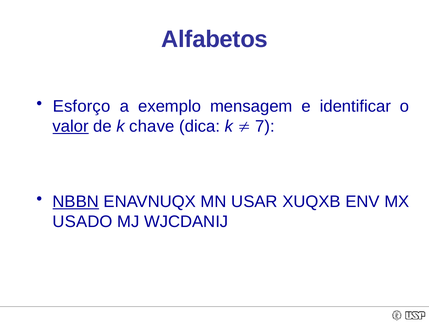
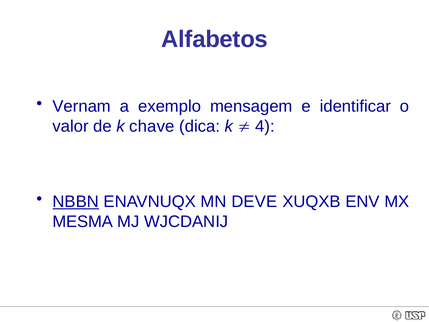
Esforço: Esforço -> Vernam
valor underline: present -> none
7: 7 -> 4
USAR: USAR -> DEVE
USADO: USADO -> MESMA
